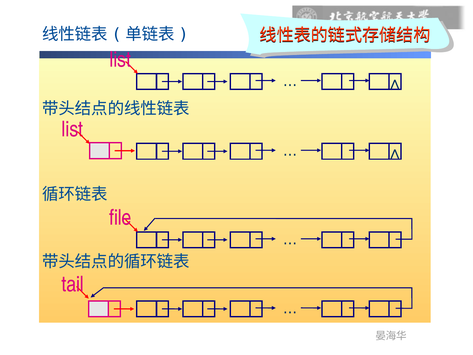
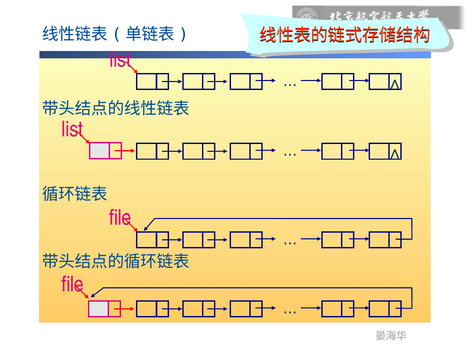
tail at (73, 284): tail -> file
